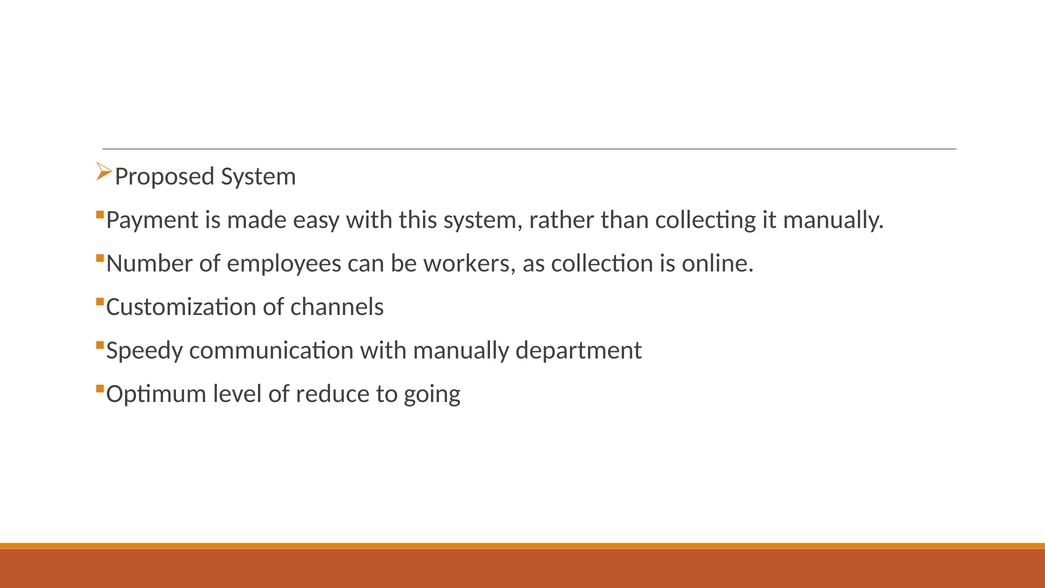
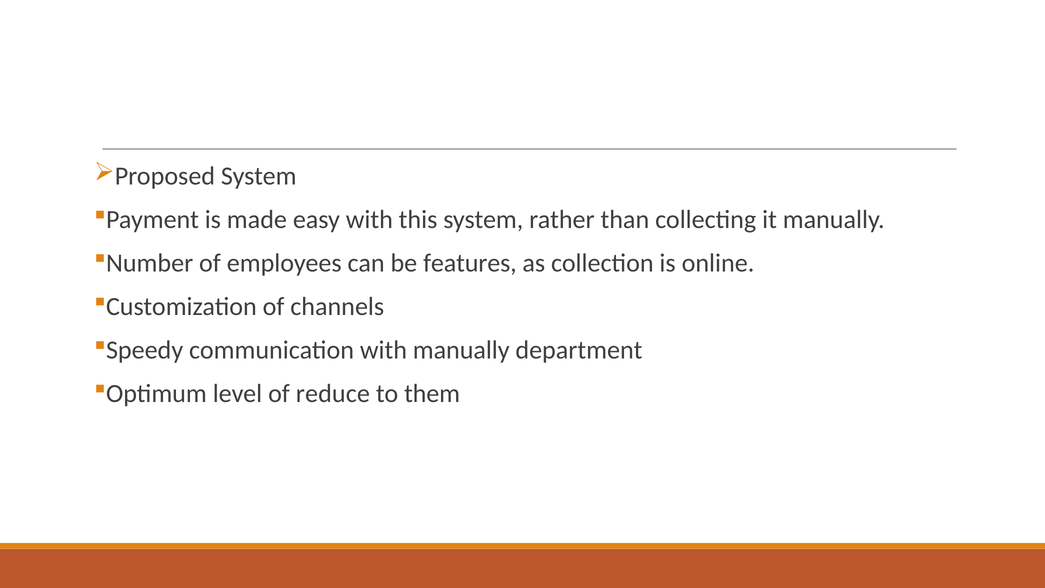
workers: workers -> features
going: going -> them
